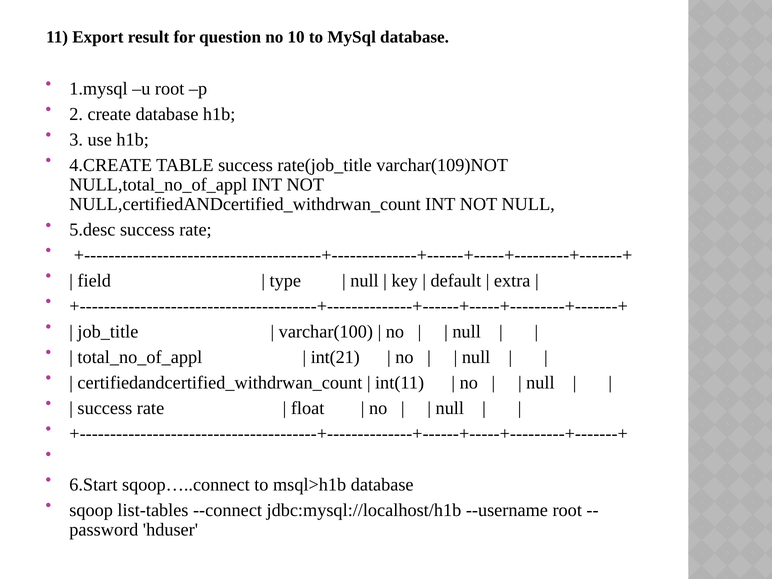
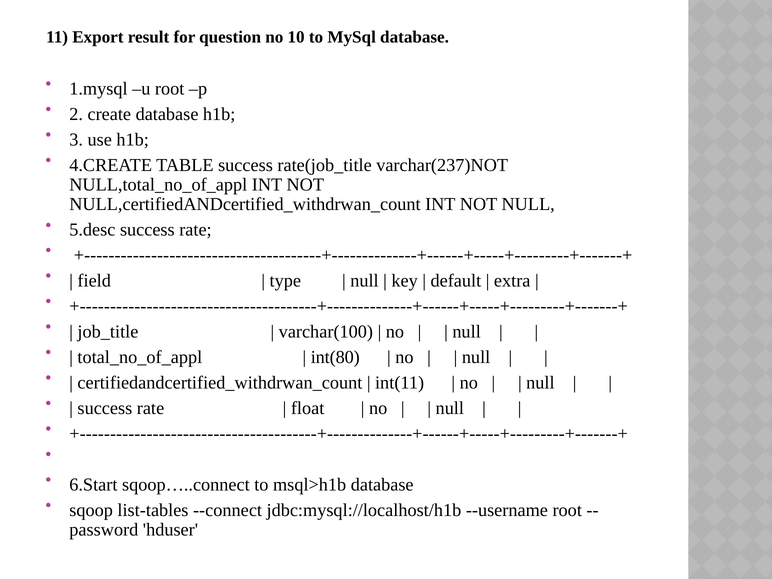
varchar(109)NOT: varchar(109)NOT -> varchar(237)NOT
int(21: int(21 -> int(80
